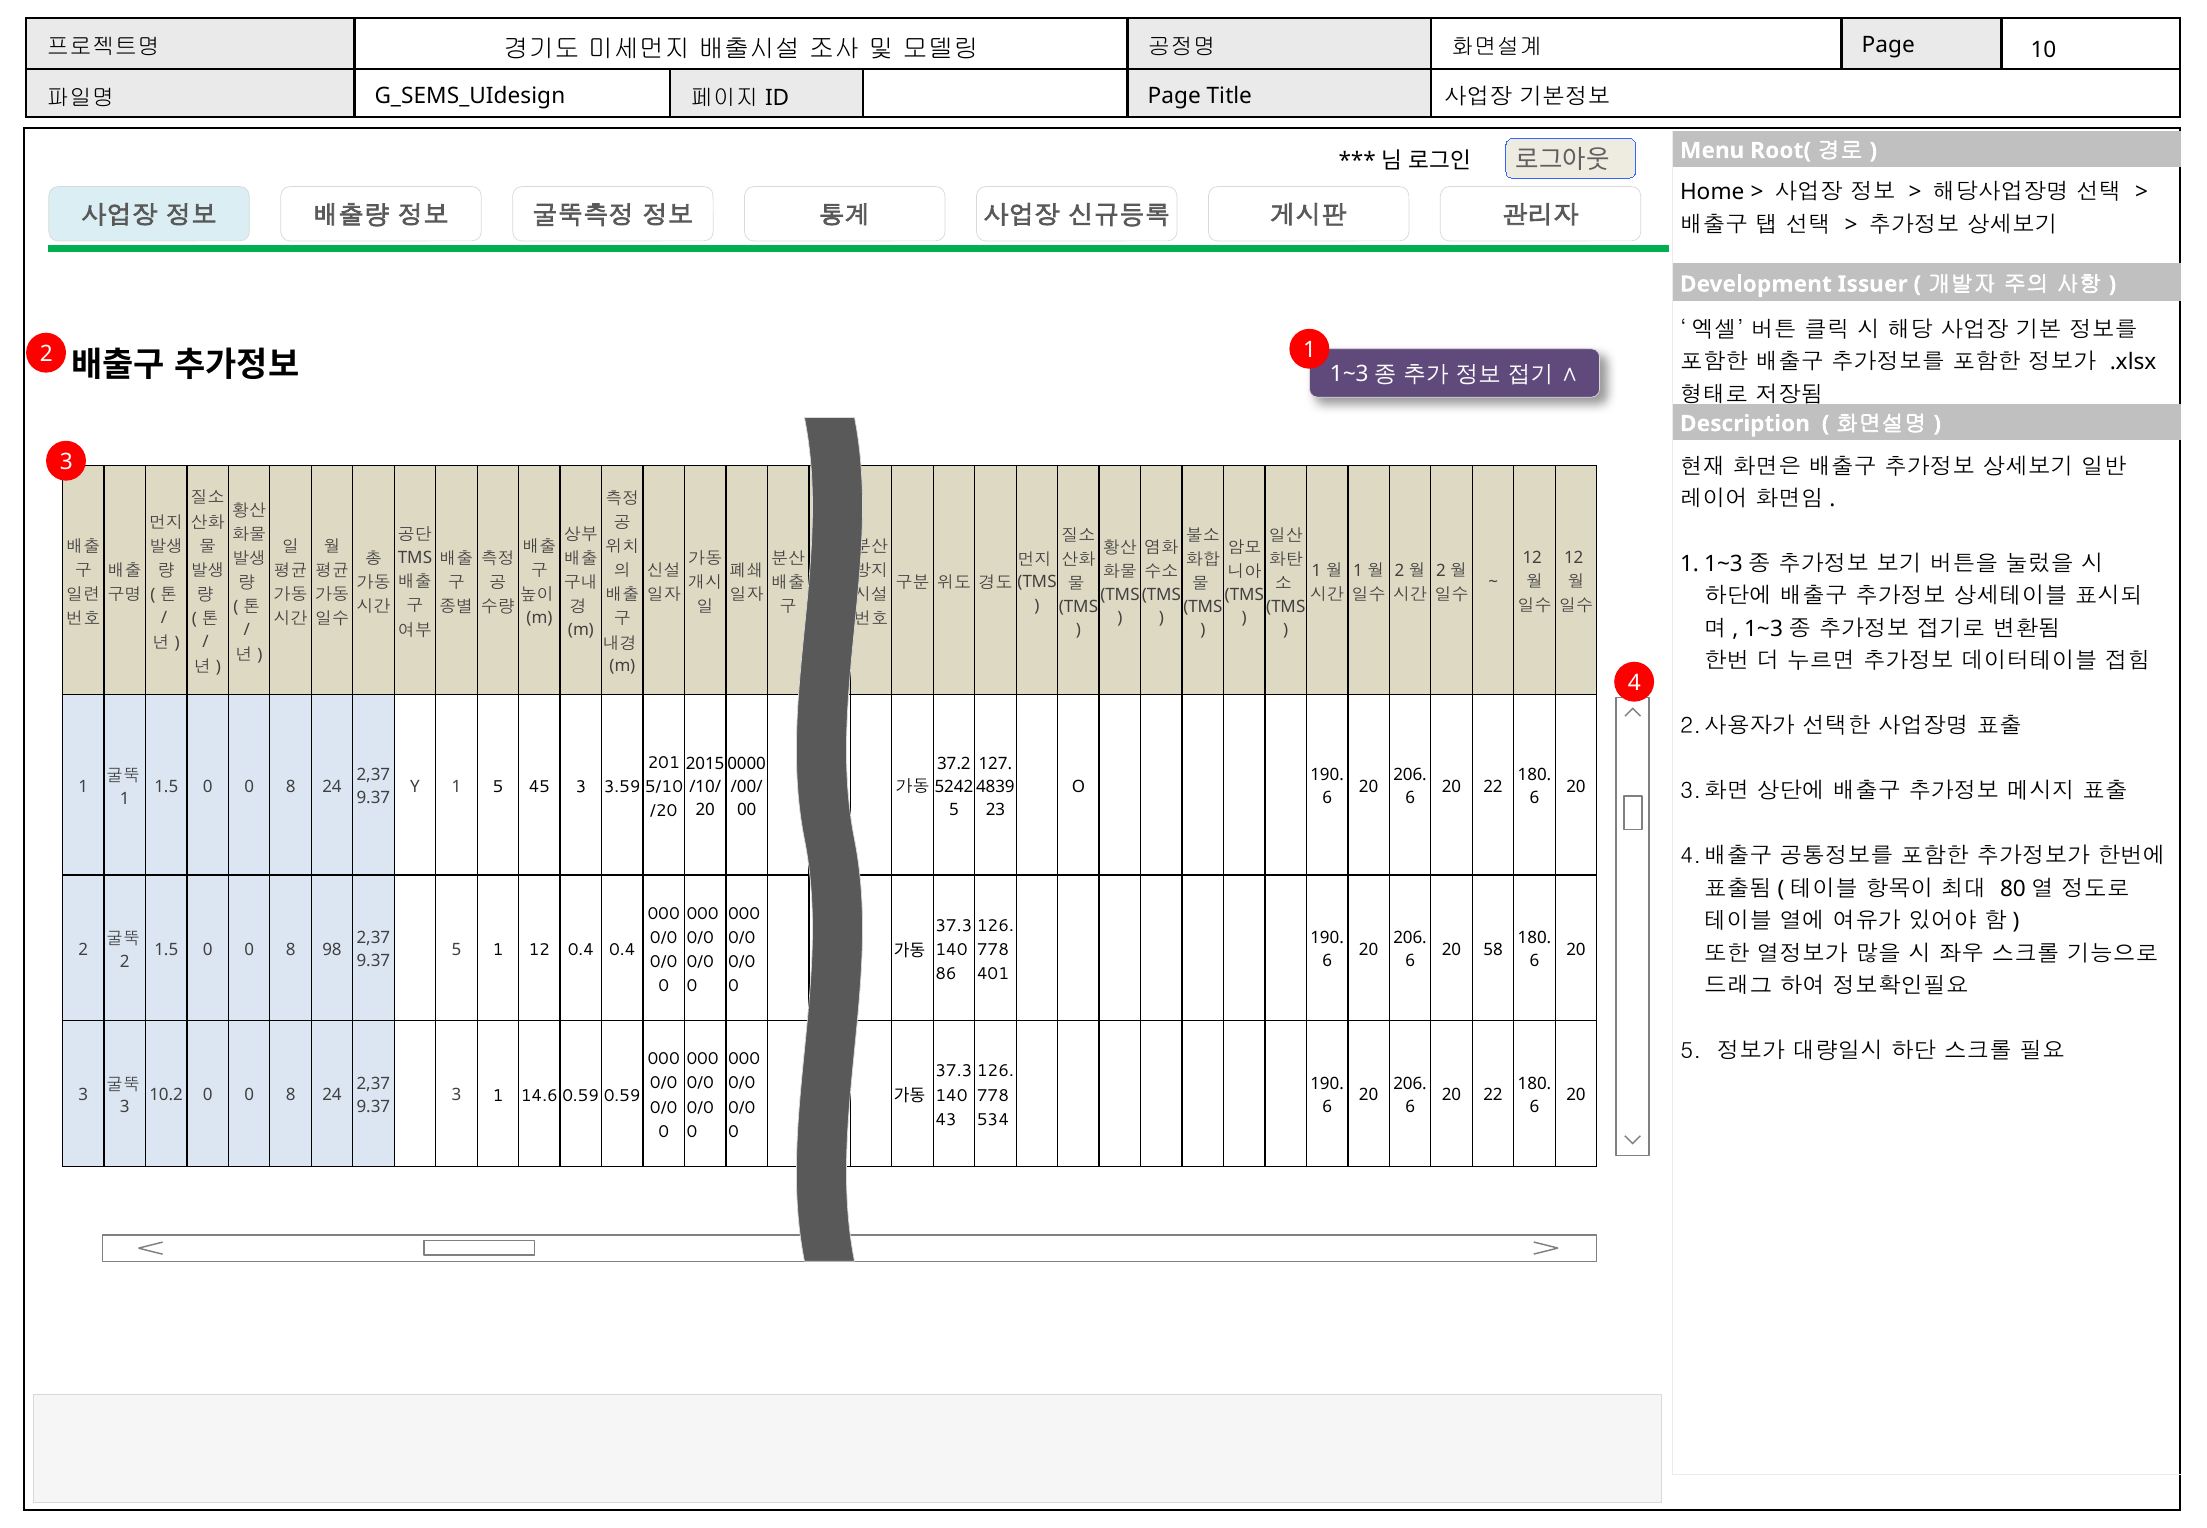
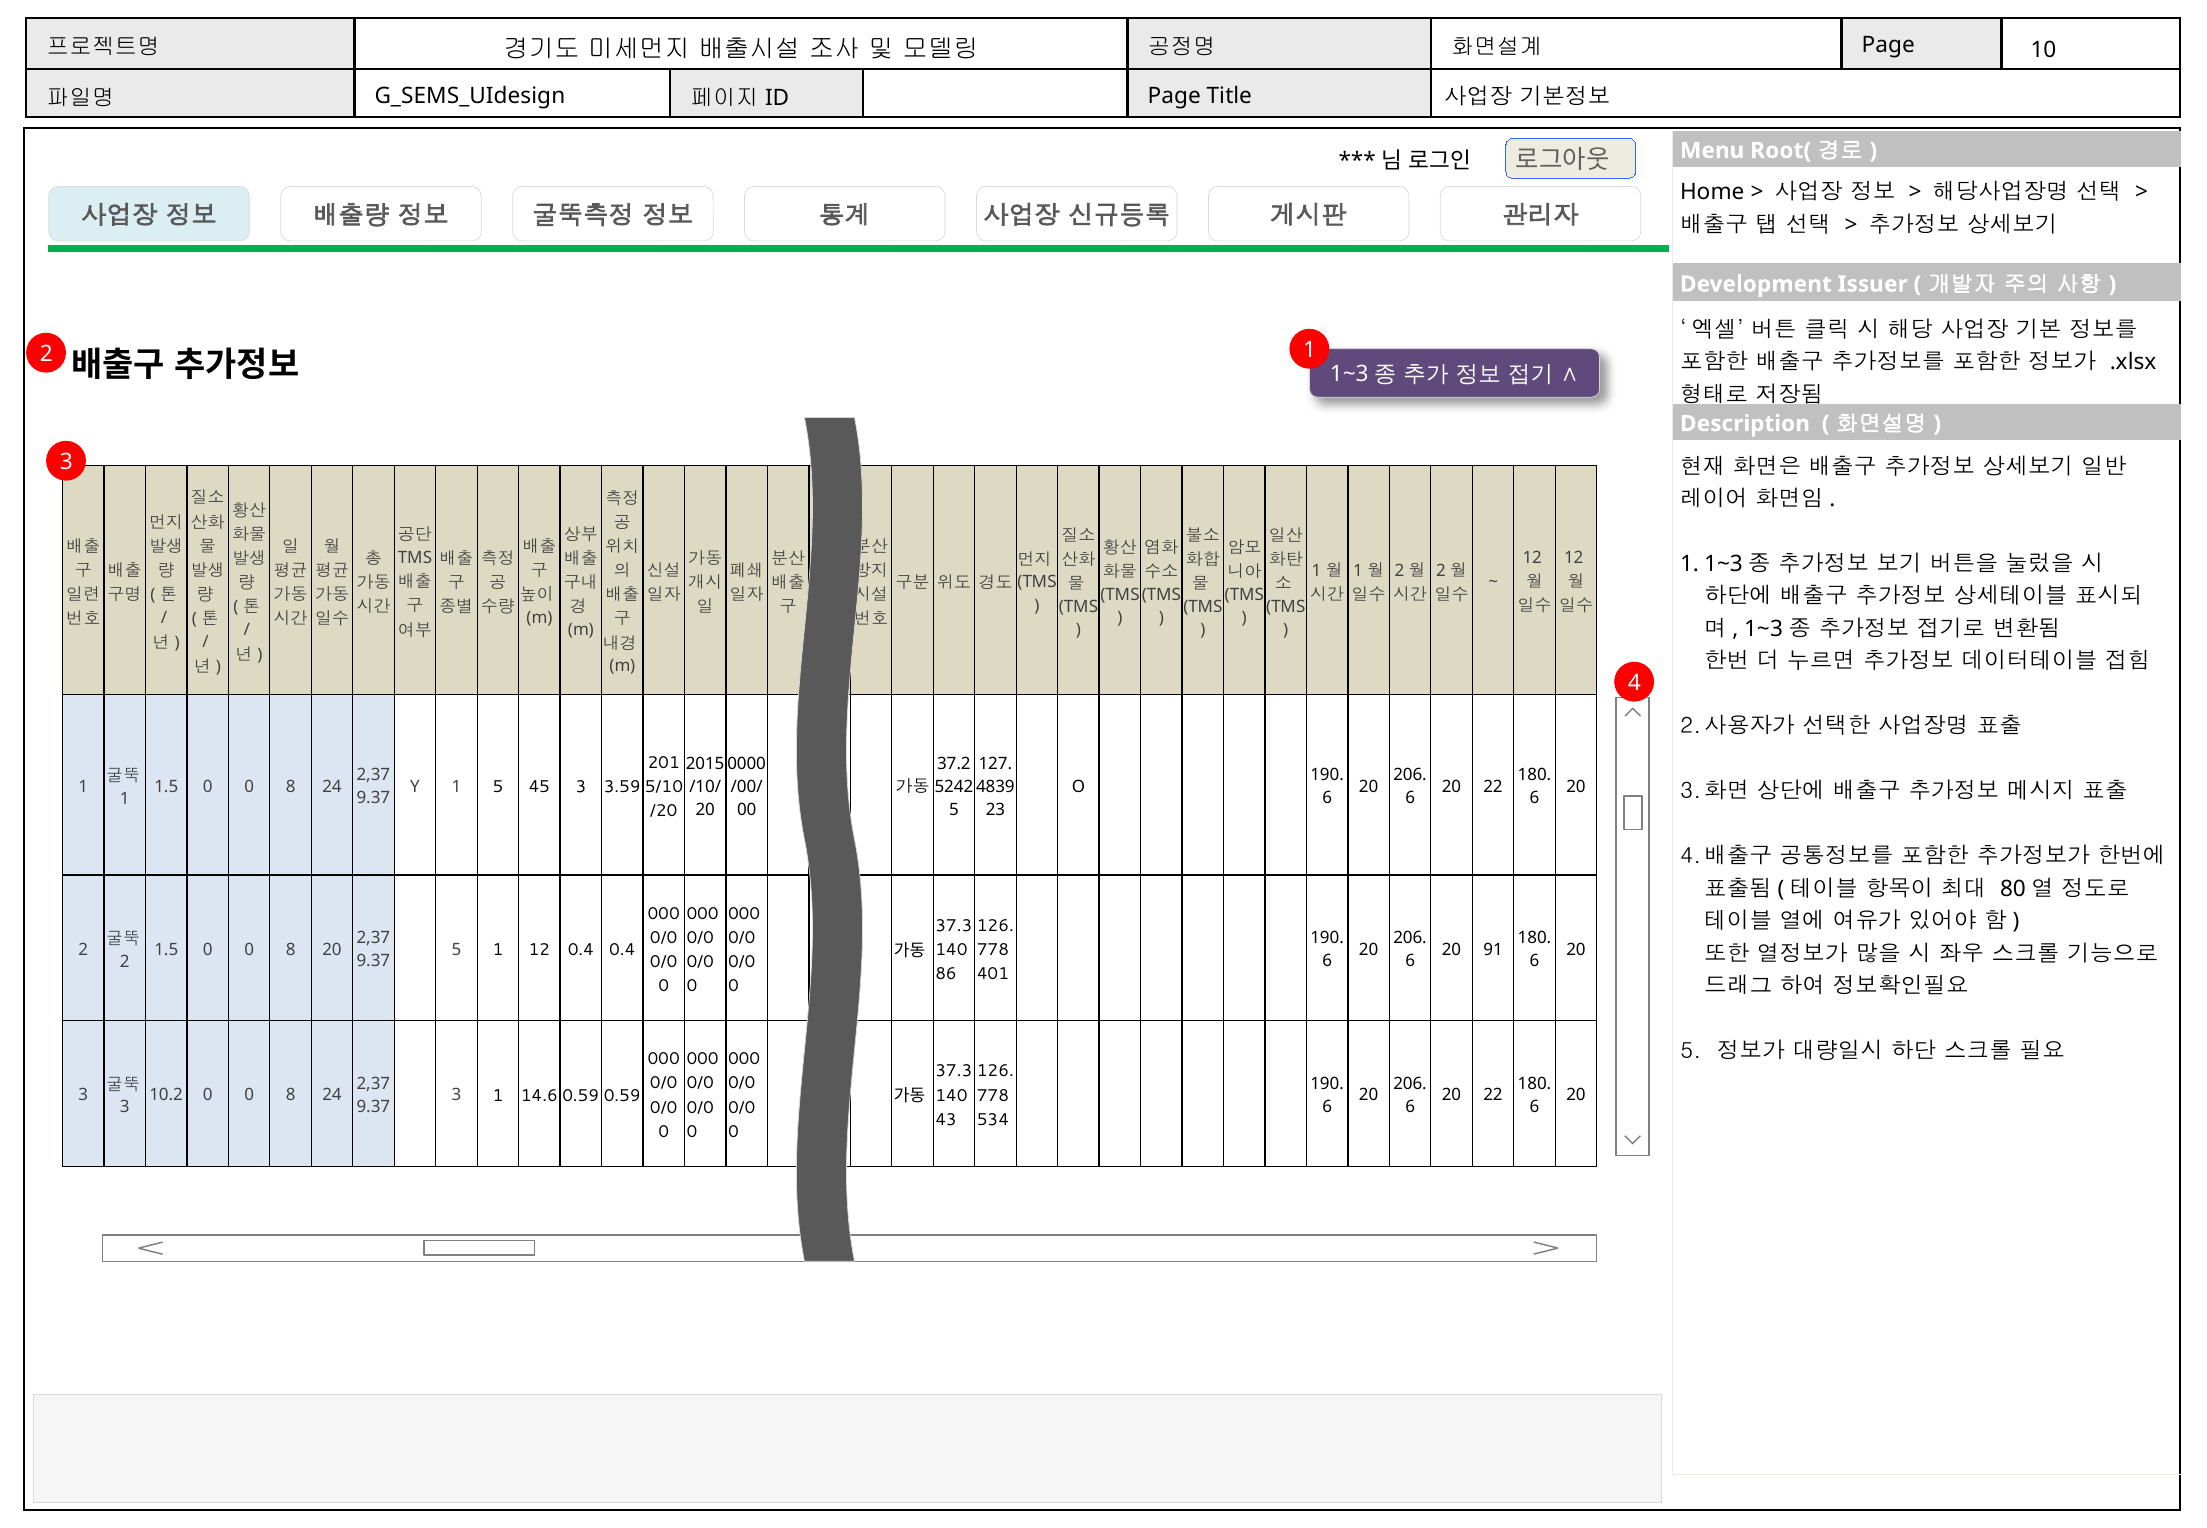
8 98: 98 -> 20
58: 58 -> 91
